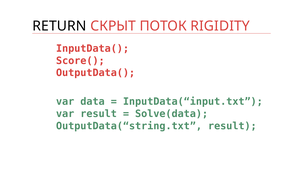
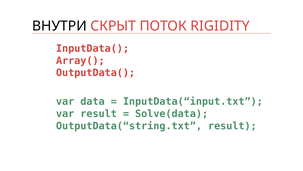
RETURN: RETURN -> ВНУТРИ
Score(: Score( -> Array(
